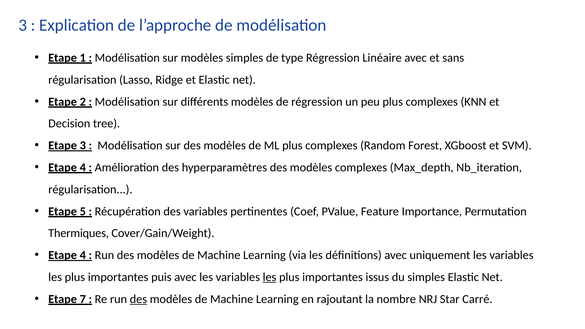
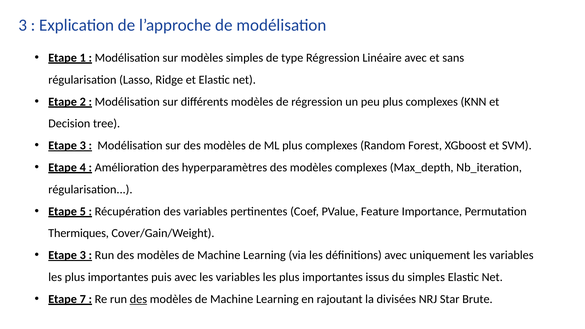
4 at (83, 255): 4 -> 3
les at (270, 277) underline: present -> none
nombre: nombre -> divisées
Carré: Carré -> Brute
